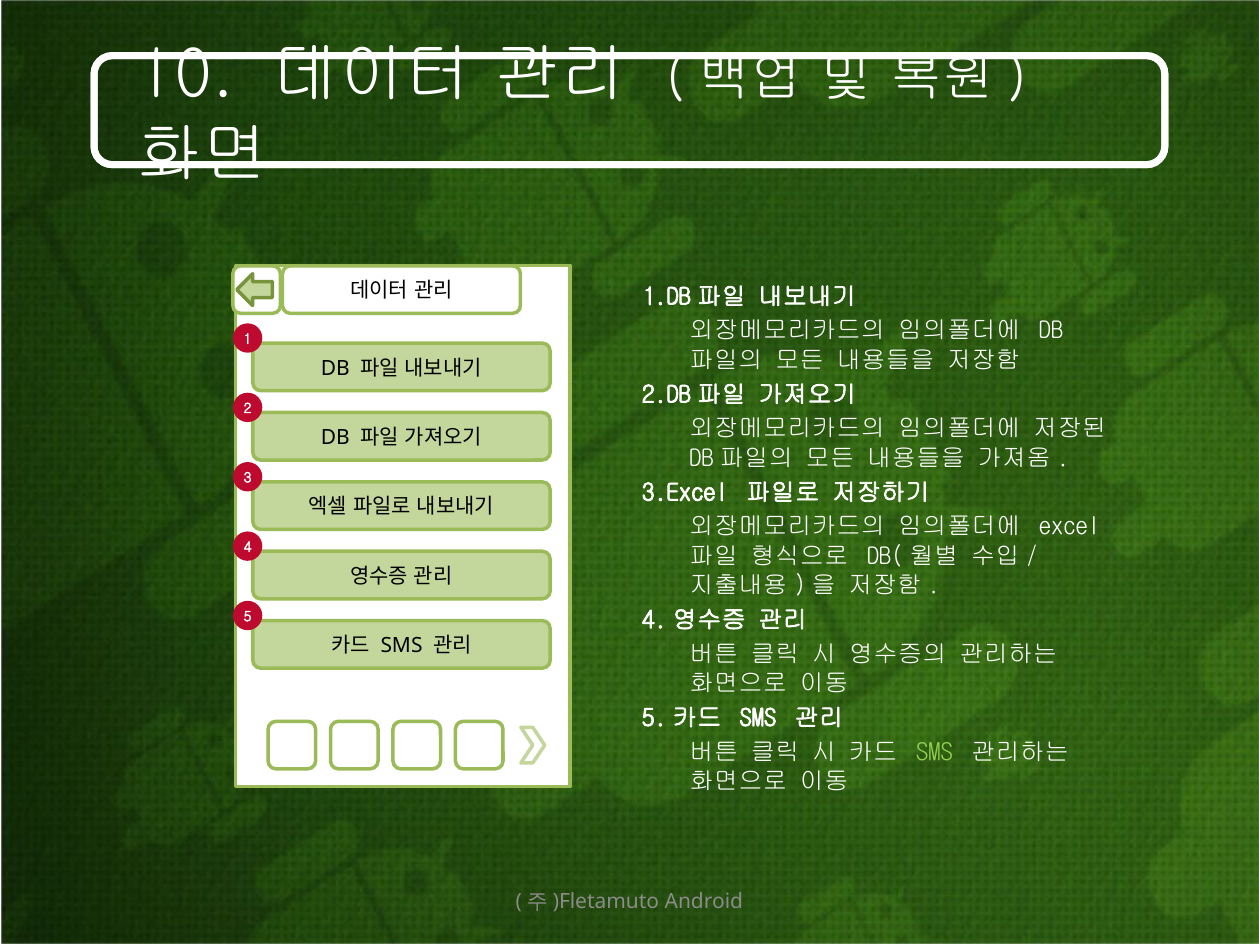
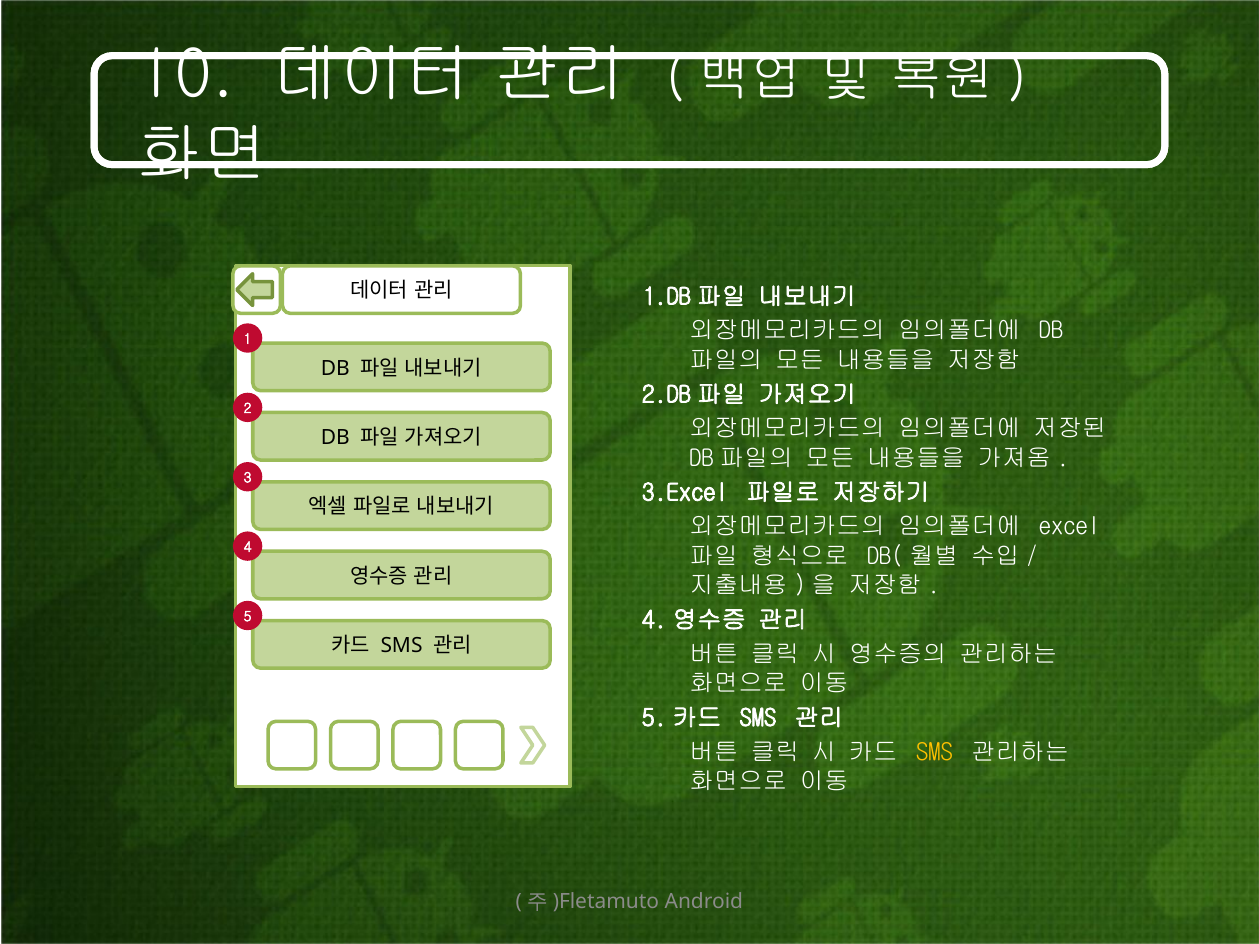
SMS at (935, 752) colour: light green -> yellow
